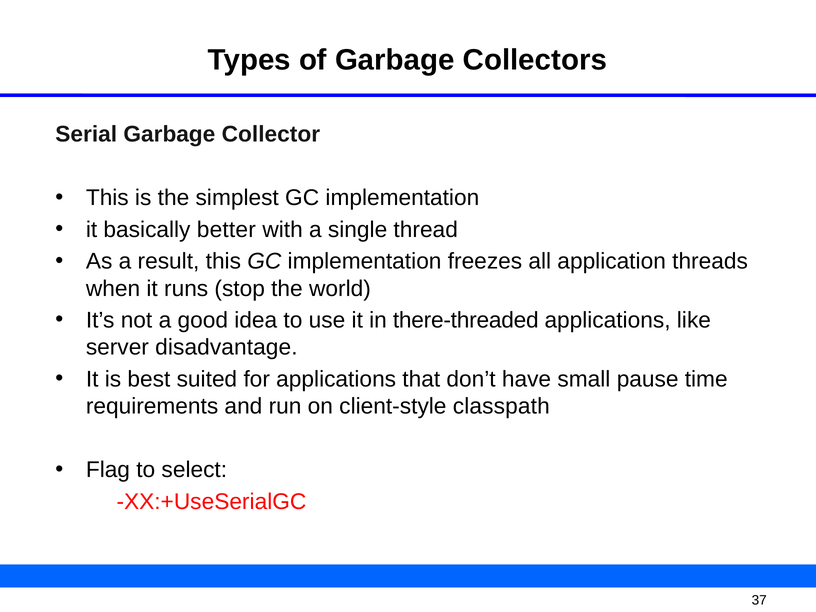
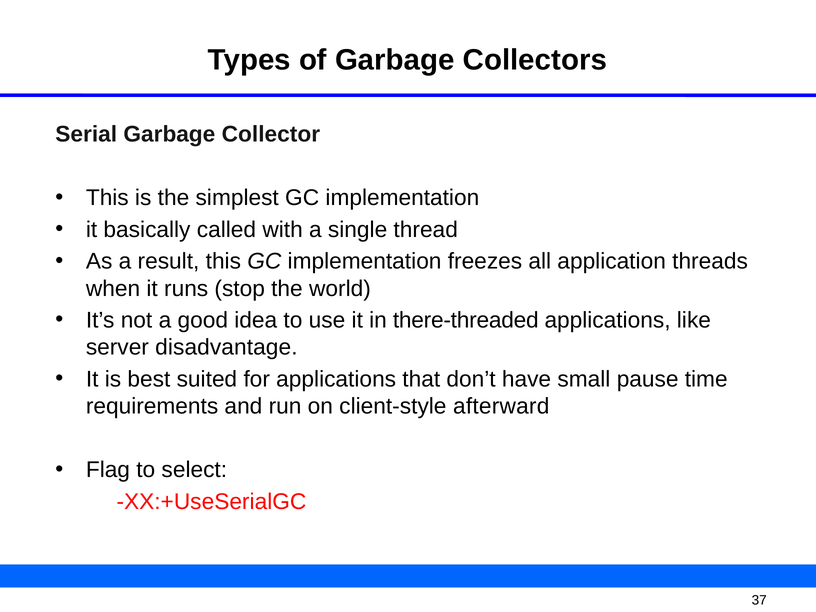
better: better -> called
classpath: classpath -> afterward
